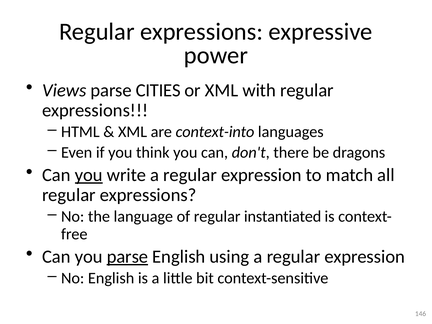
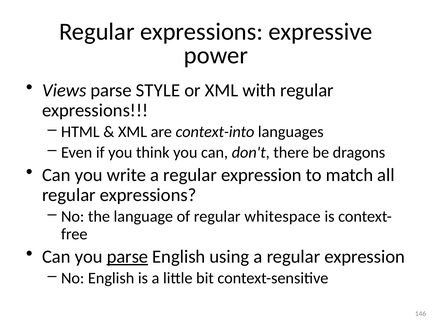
CITIES: CITIES -> STYLE
you at (89, 175) underline: present -> none
instantiated: instantiated -> whitespace
